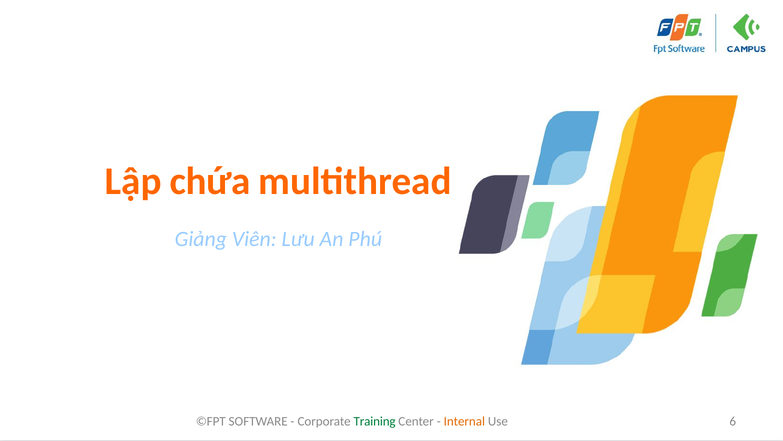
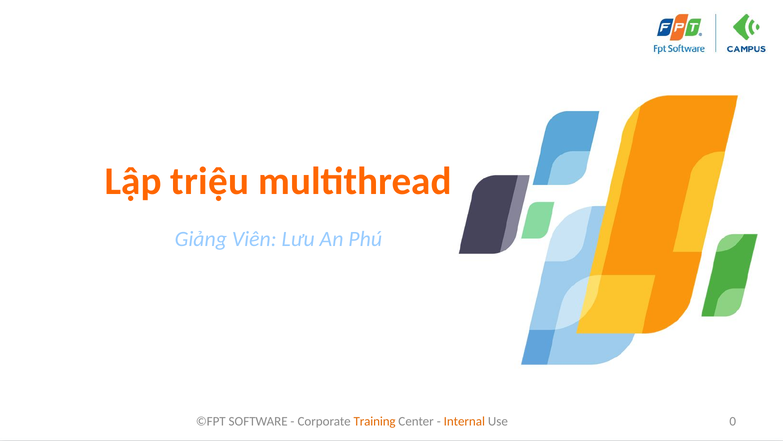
chứa: chứa -> triệu
Training colour: green -> orange
6: 6 -> 0
